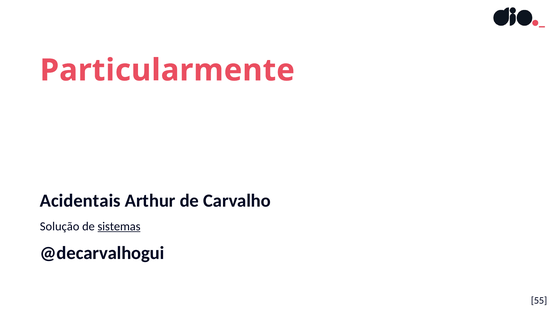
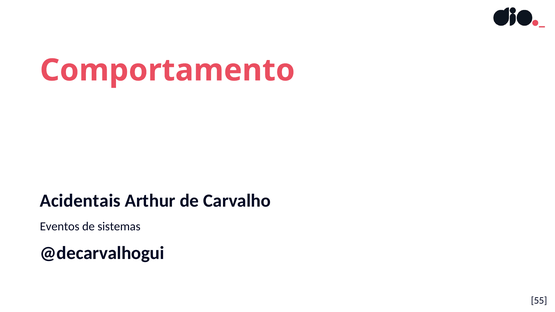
Particularmente: Particularmente -> Comportamento
Solução: Solução -> Eventos
sistemas underline: present -> none
